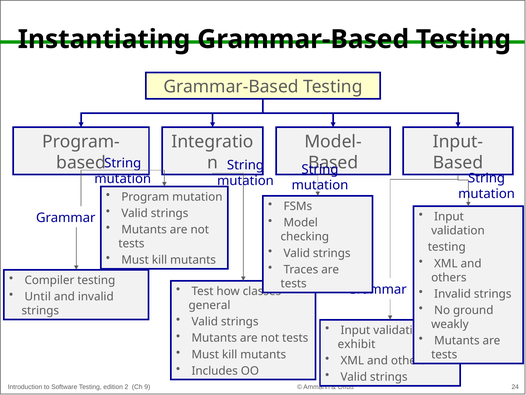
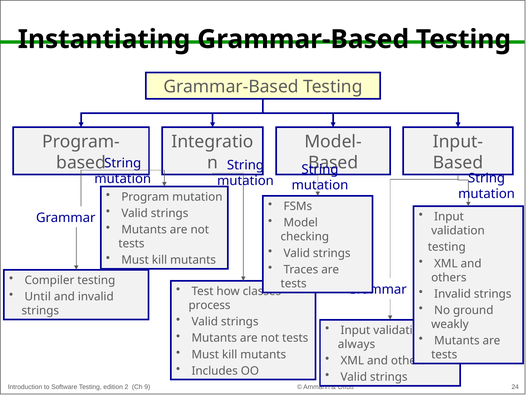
general: general -> process
exhibit: exhibit -> always
